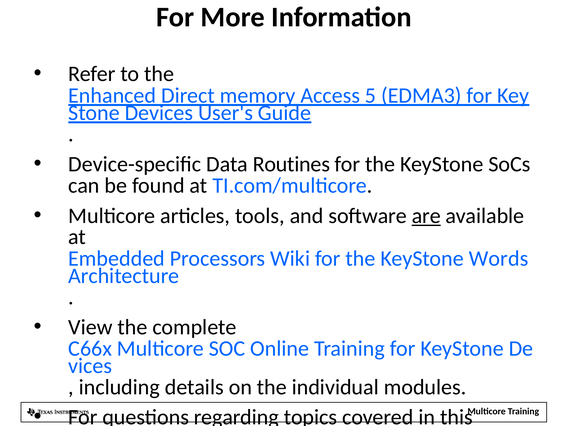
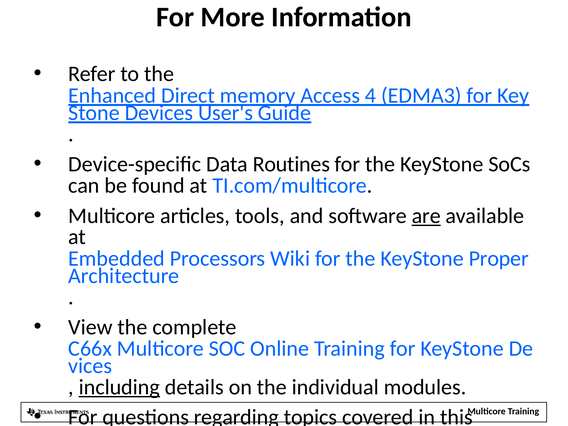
5: 5 -> 4
Words: Words -> Proper
including underline: none -> present
